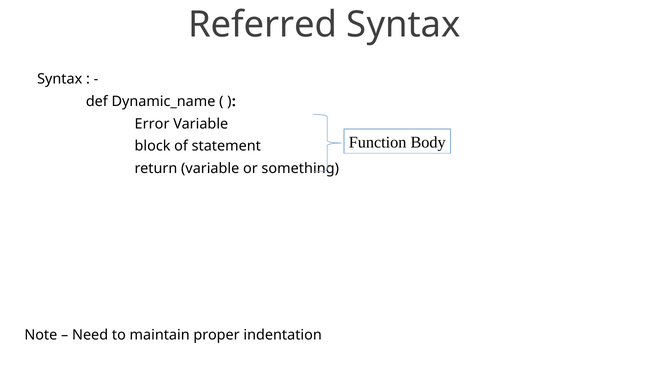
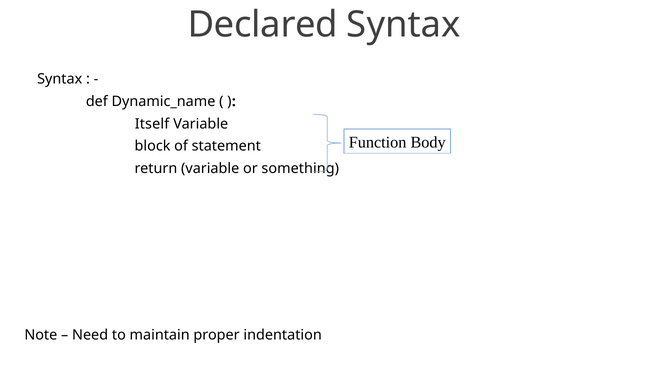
Referred: Referred -> Declared
Error: Error -> Itself
